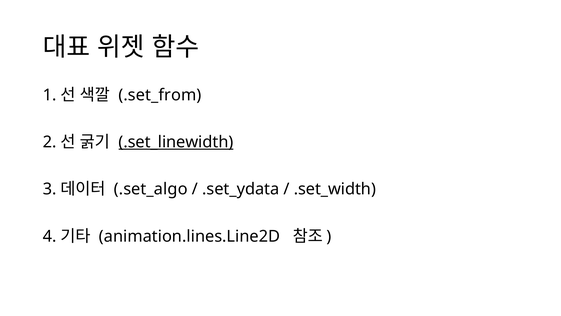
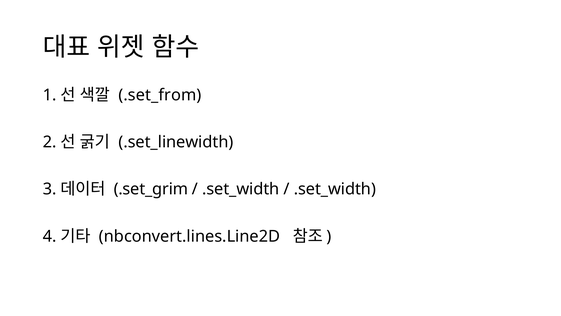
.set_linewidth underline: present -> none
.set_algo: .set_algo -> .set_grim
.set_ydata at (241, 189): .set_ydata -> .set_width
animation.lines.Line2D: animation.lines.Line2D -> nbconvert.lines.Line2D
